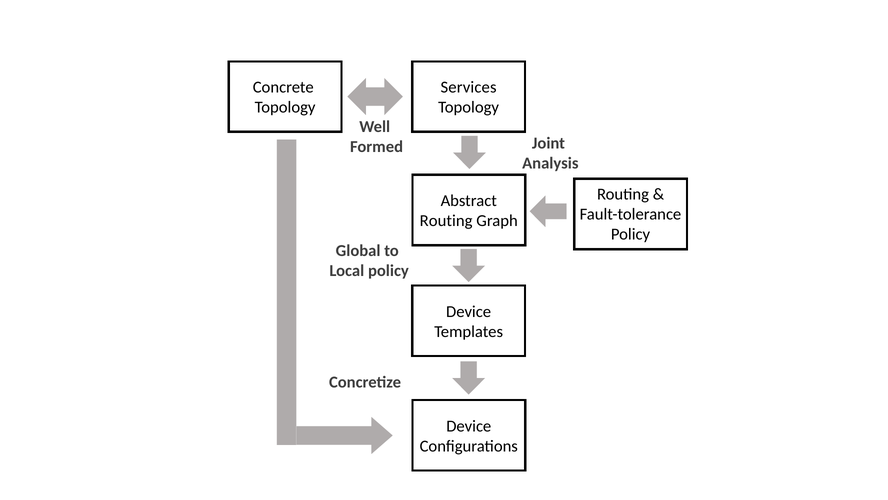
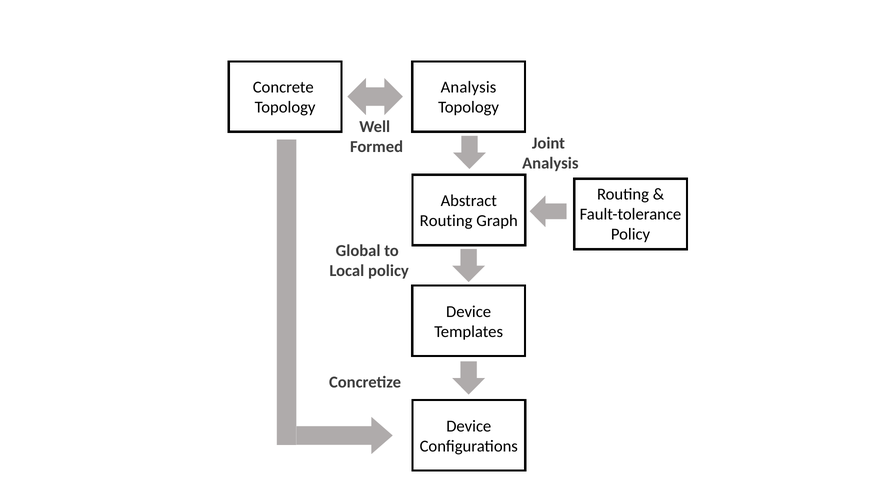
Services at (469, 87): Services -> Analysis
